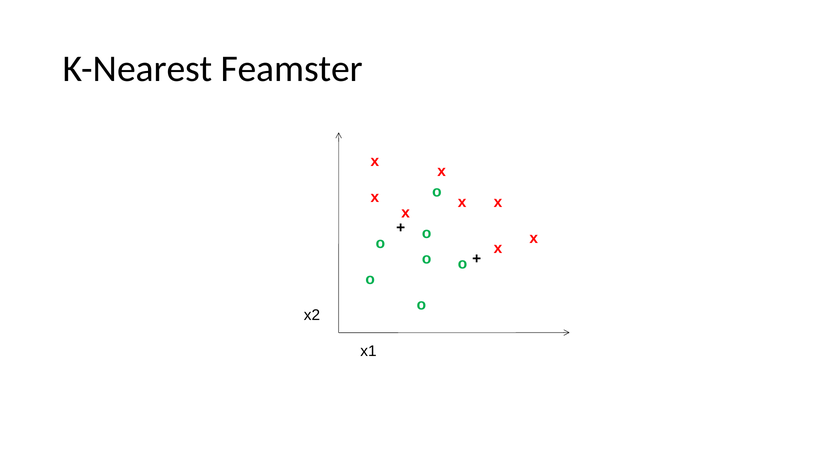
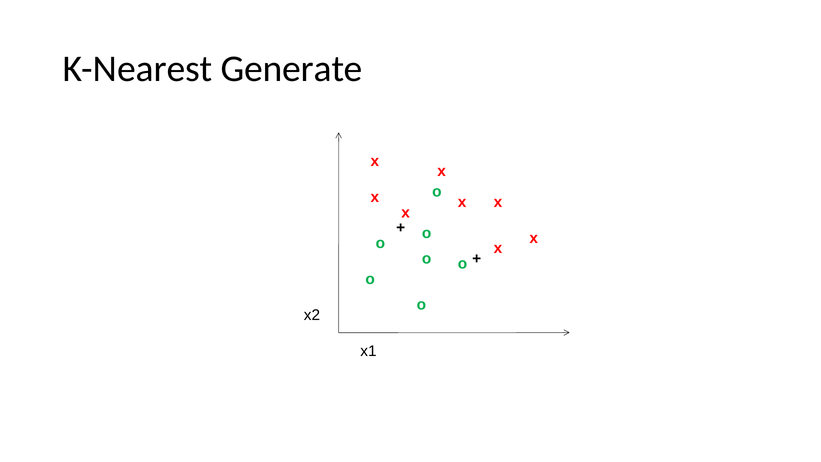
Feamster: Feamster -> Generate
